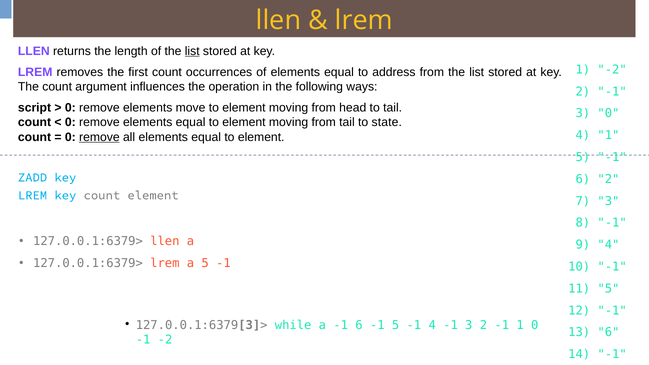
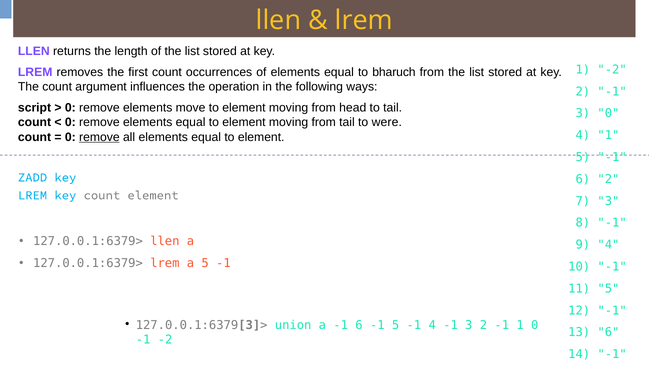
list at (192, 51) underline: present -> none
address: address -> bharuch
state: state -> were
while: while -> union
